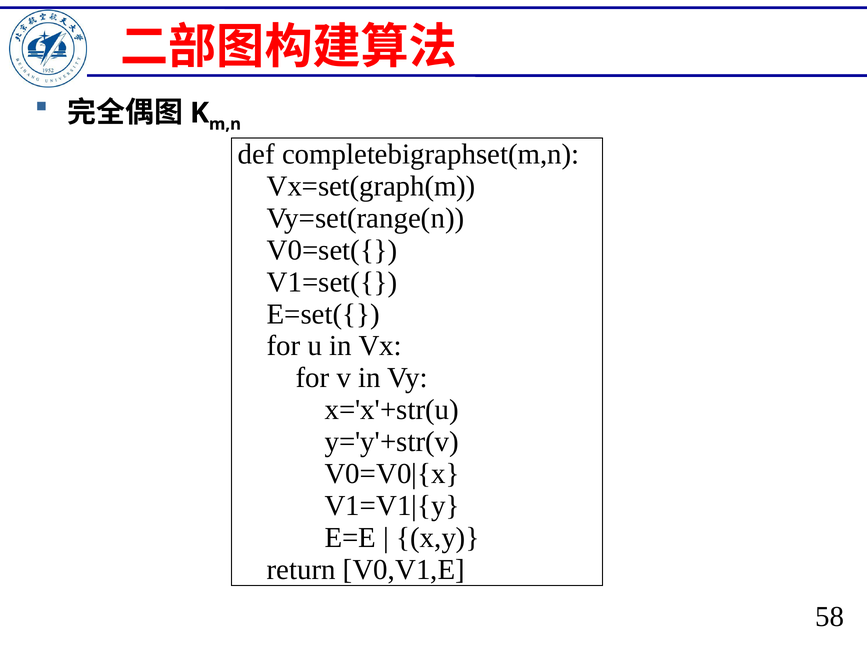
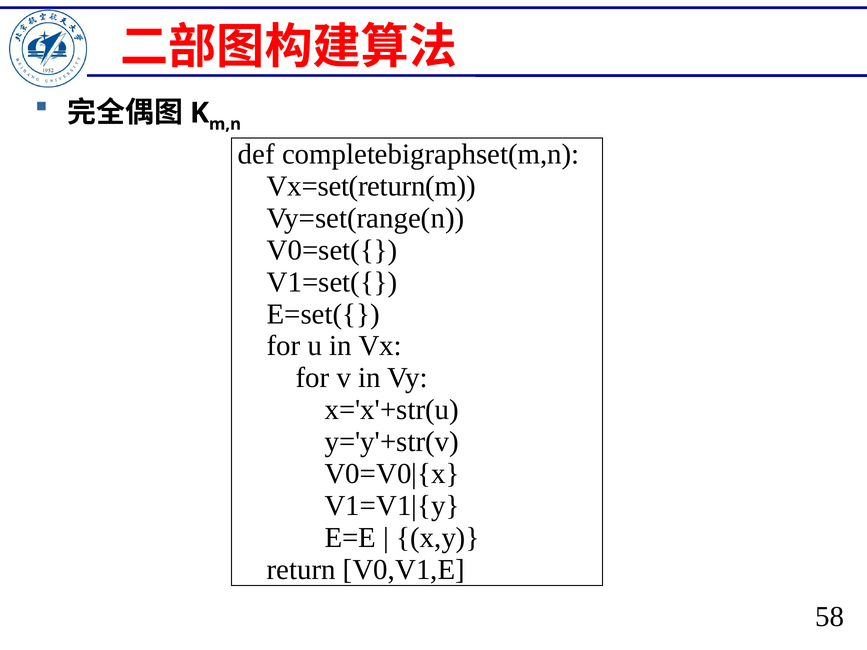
Vx=set(graph(m: Vx=set(graph(m -> Vx=set(return(m
